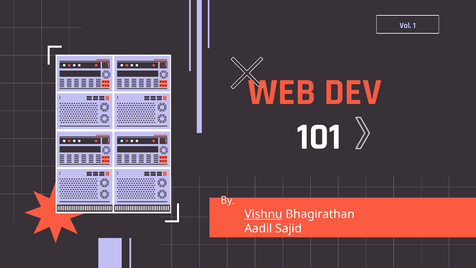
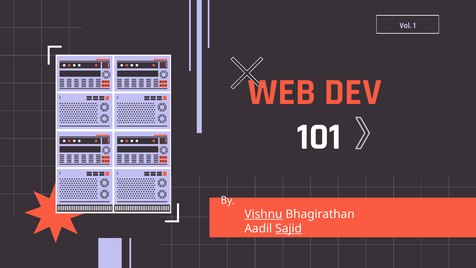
Sajid underline: none -> present
